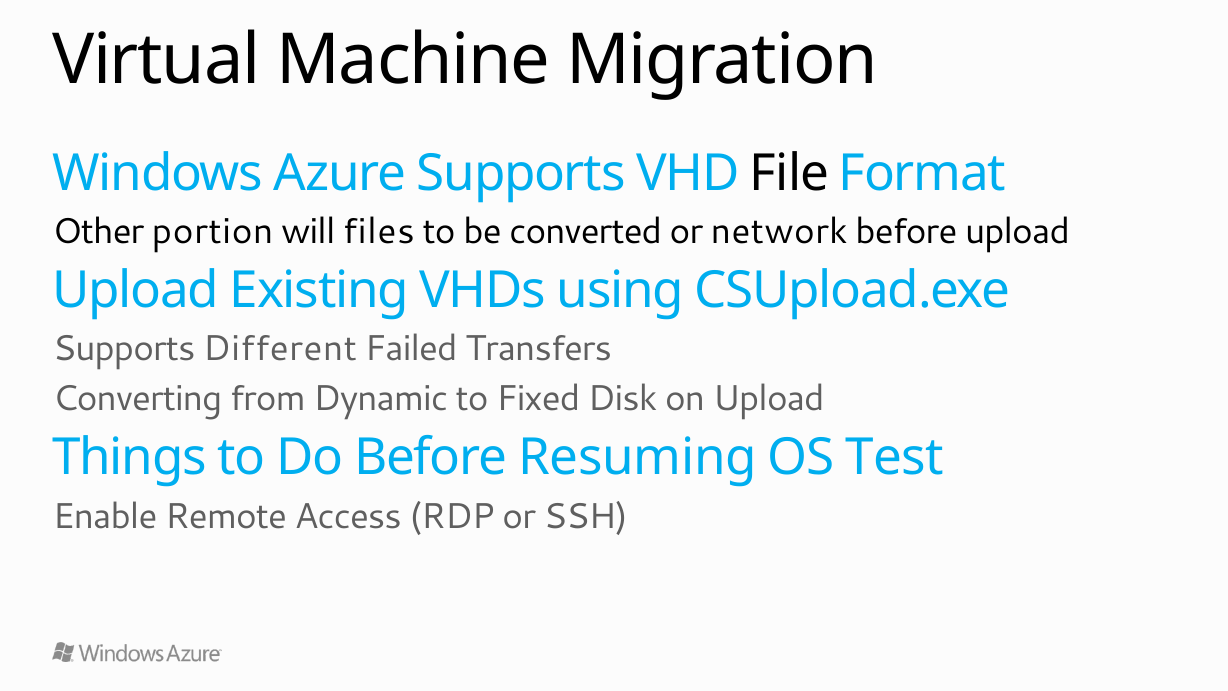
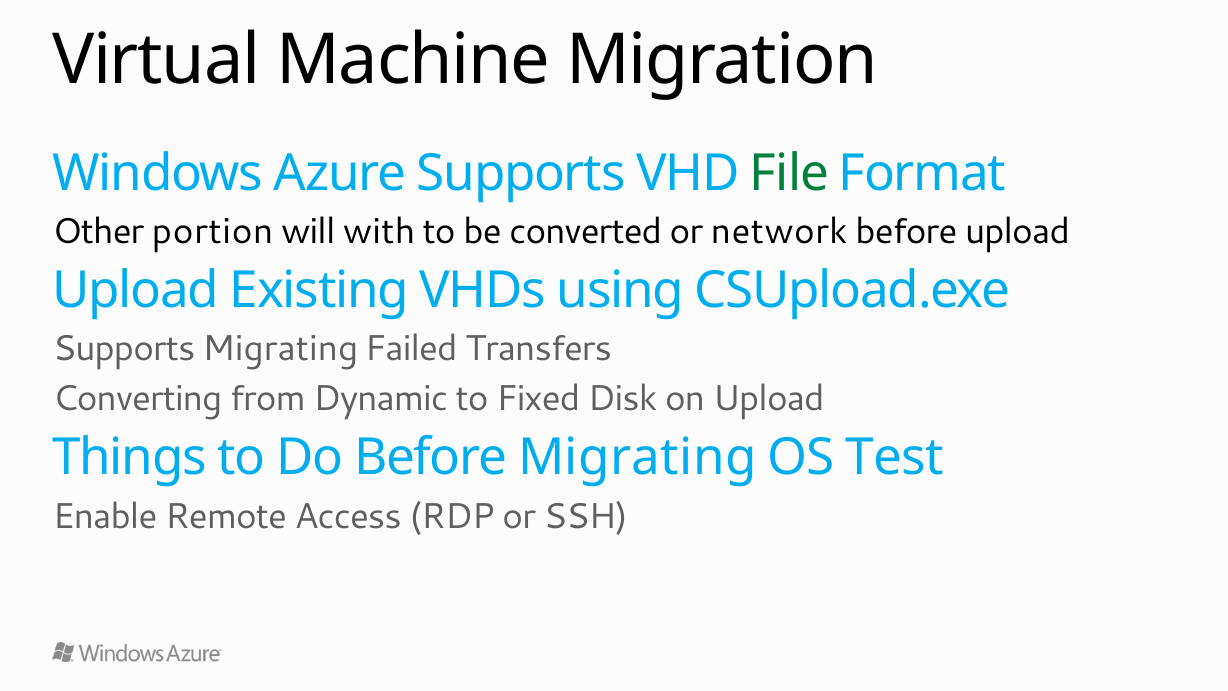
File colour: black -> green
files: files -> with
Supports Different: Different -> Migrating
Before Resuming: Resuming -> Migrating
